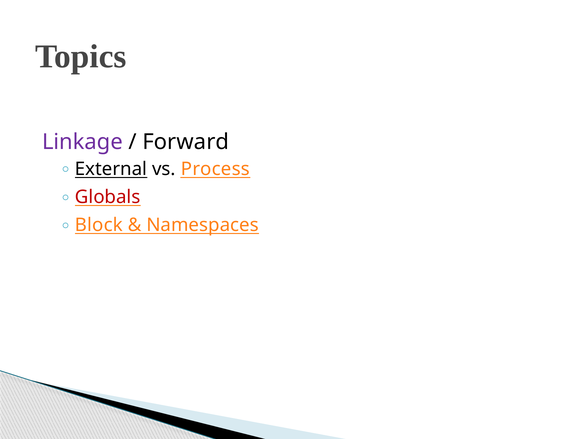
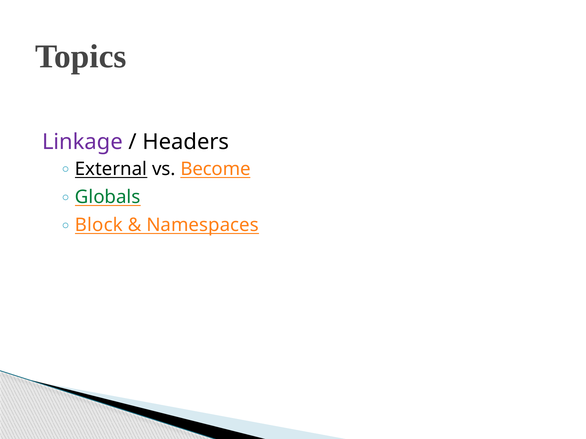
Forward: Forward -> Headers
Process: Process -> Become
Globals colour: red -> green
